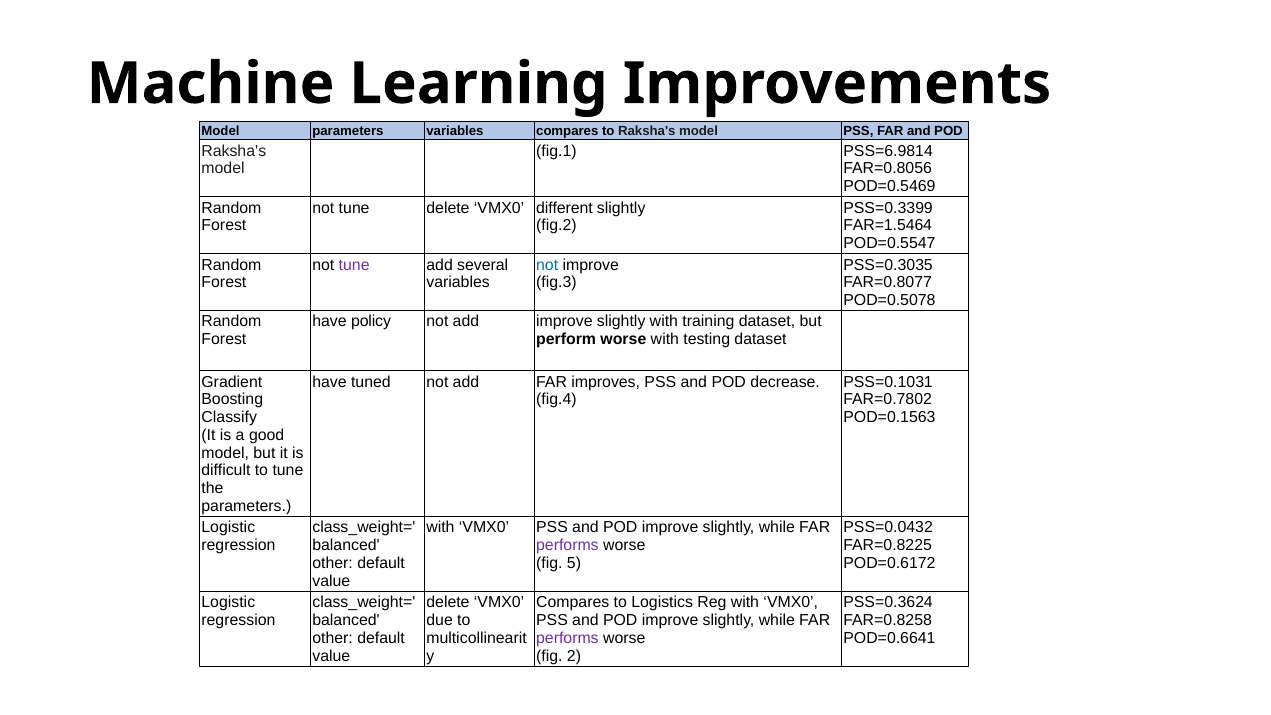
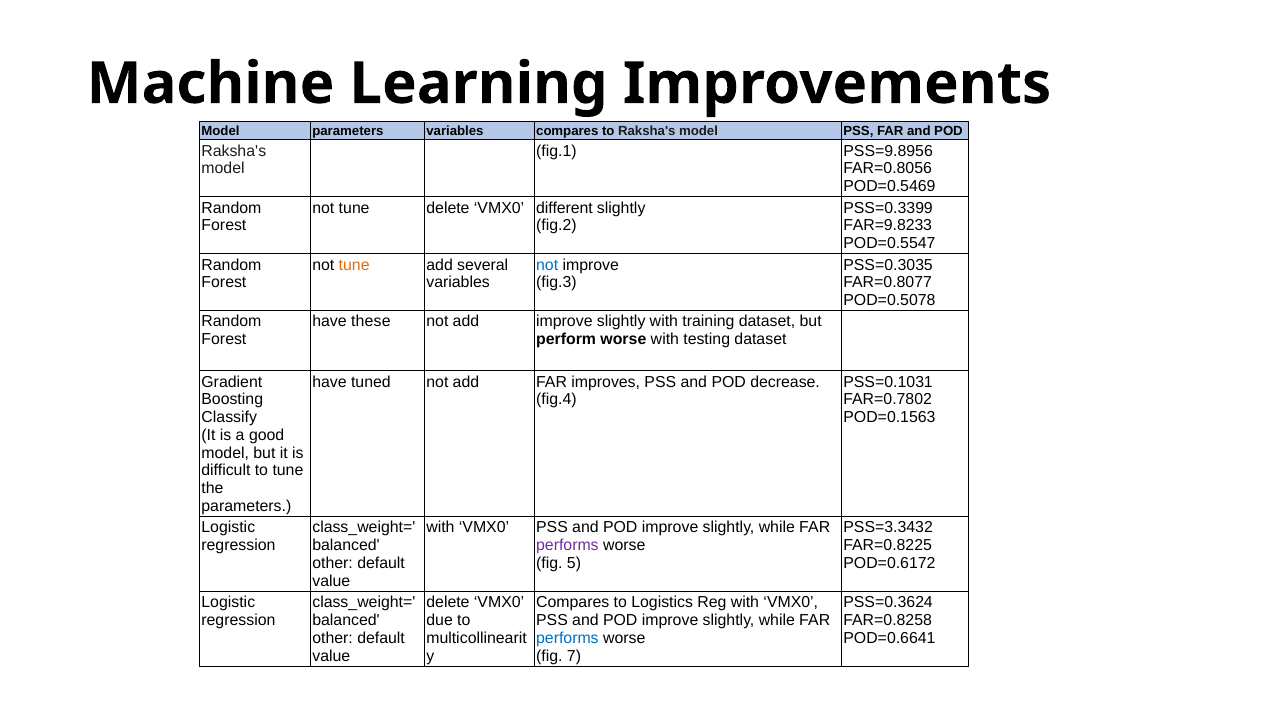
PSS=6.9814: PSS=6.9814 -> PSS=9.8956
FAR=1.5464: FAR=1.5464 -> FAR=9.8233
tune at (354, 265) colour: purple -> orange
policy: policy -> these
PSS=0.0432: PSS=0.0432 -> PSS=3.3432
performs at (567, 638) colour: purple -> blue
2: 2 -> 7
